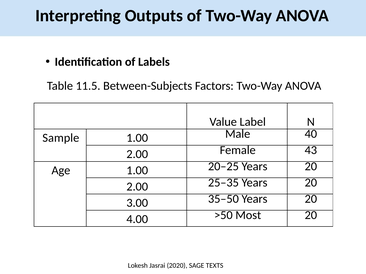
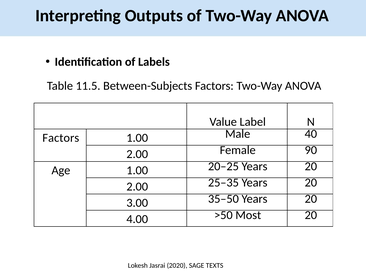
Sample at (61, 138): Sample -> Factors
43: 43 -> 90
